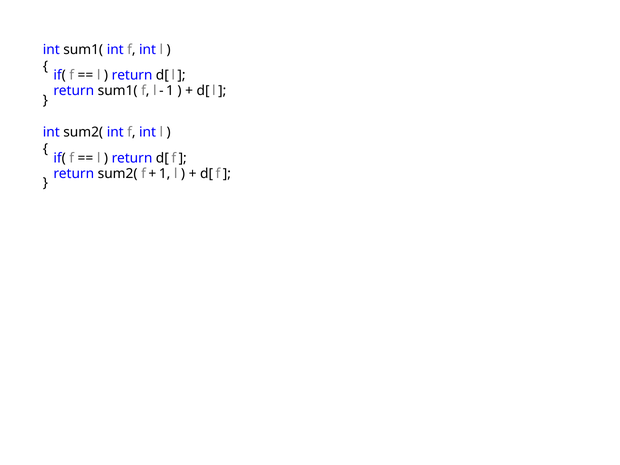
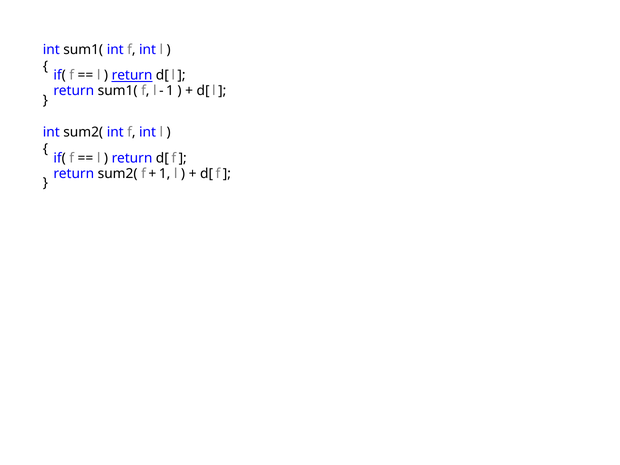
return at (132, 75) underline: none -> present
